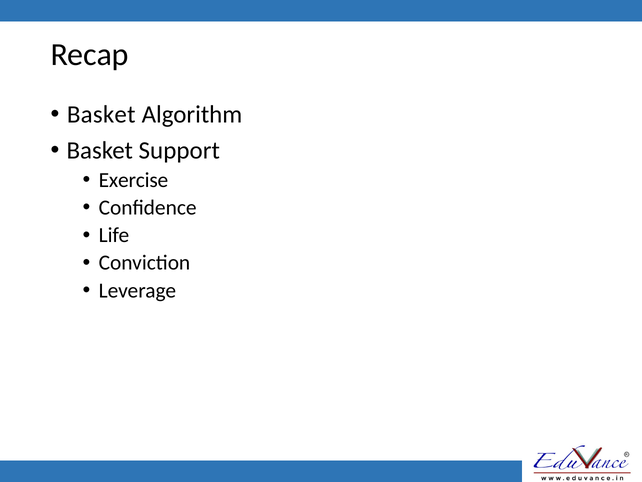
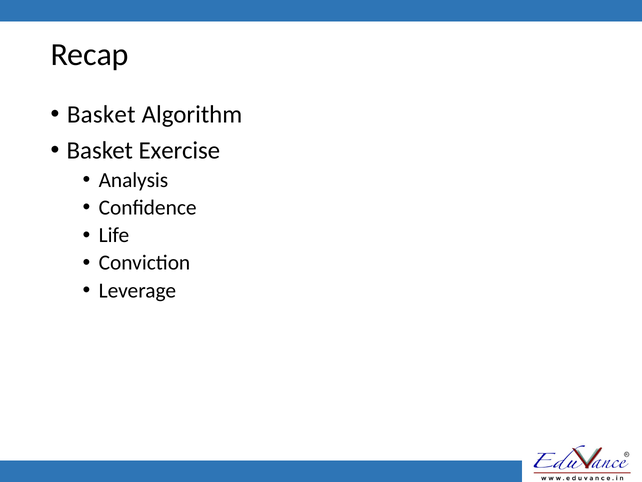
Support: Support -> Exercise
Exercise: Exercise -> Analysis
